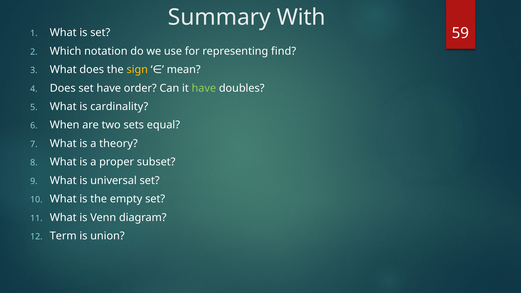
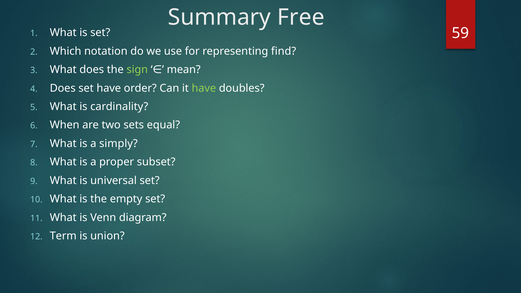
With: With -> Free
sign colour: yellow -> light green
theory: theory -> simply
